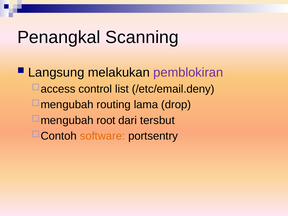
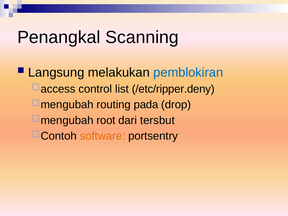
pemblokiran colour: purple -> blue
/etc/email.deny: /etc/email.deny -> /etc/ripper.deny
lama: lama -> pada
